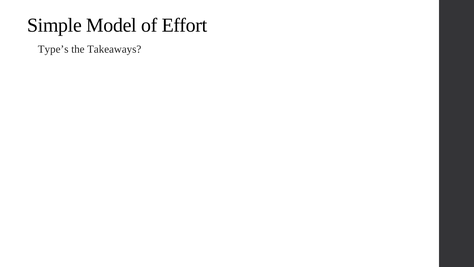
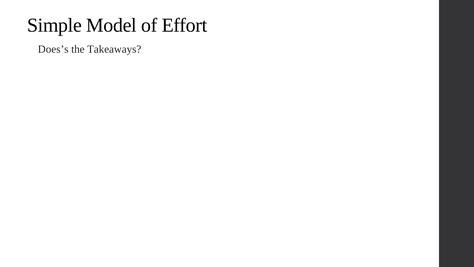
Type’s: Type’s -> Does’s
